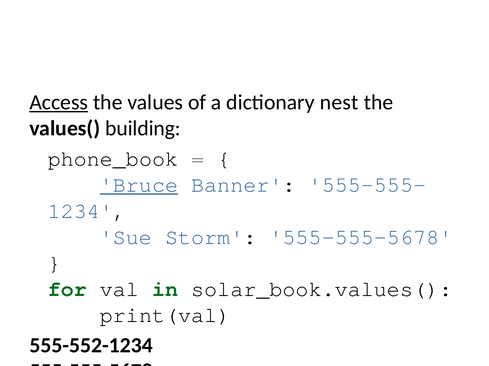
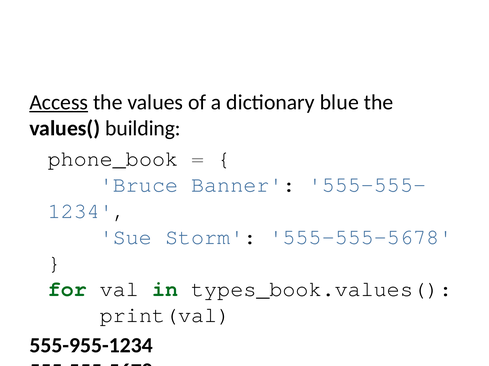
nest: nest -> blue
Bruce underline: present -> none
solar_book.values(: solar_book.values( -> types_book.values(
555-552-1234: 555-552-1234 -> 555-955-1234
